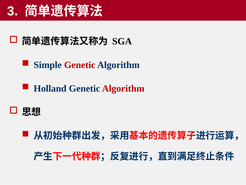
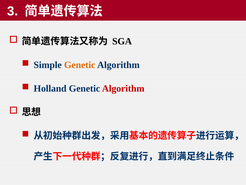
Genetic at (80, 65) colour: red -> orange
